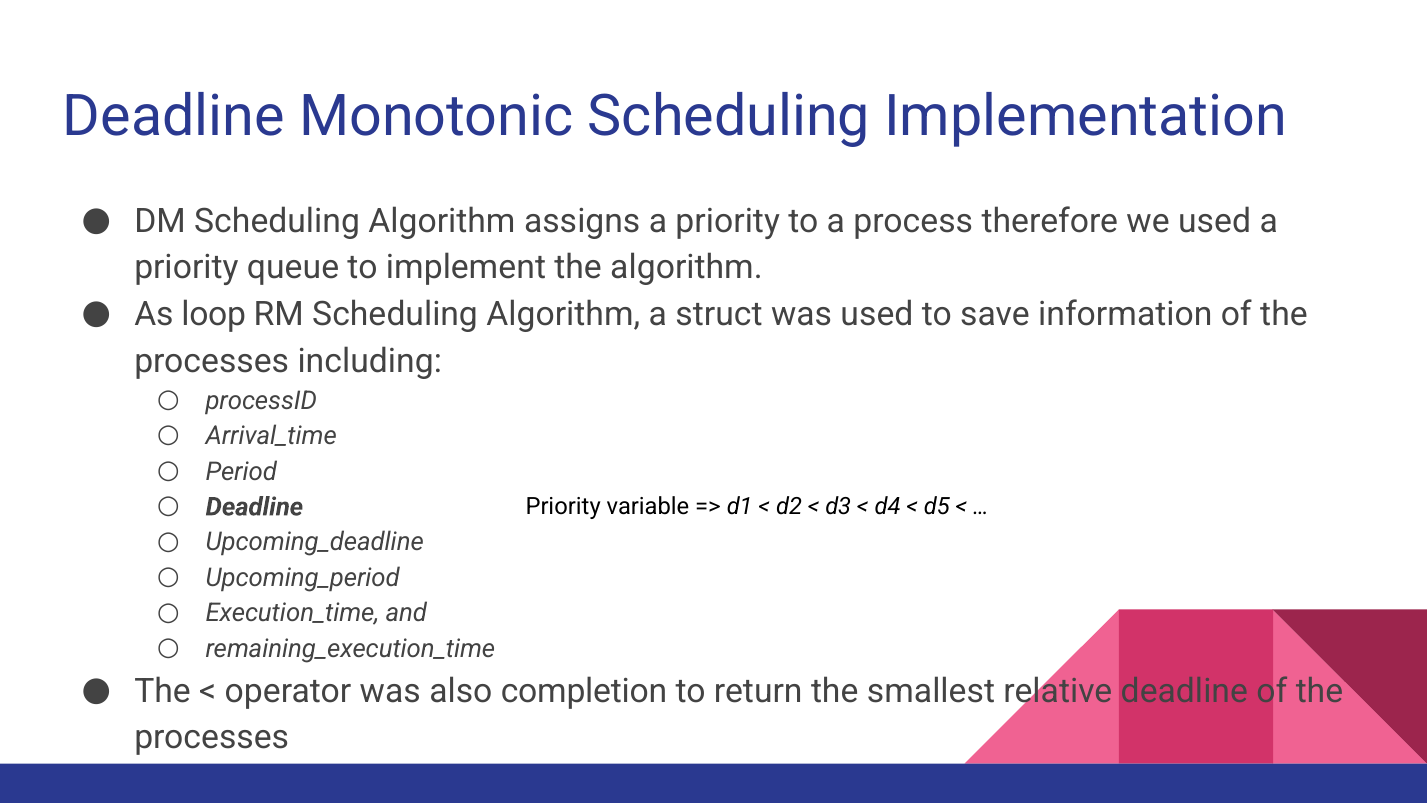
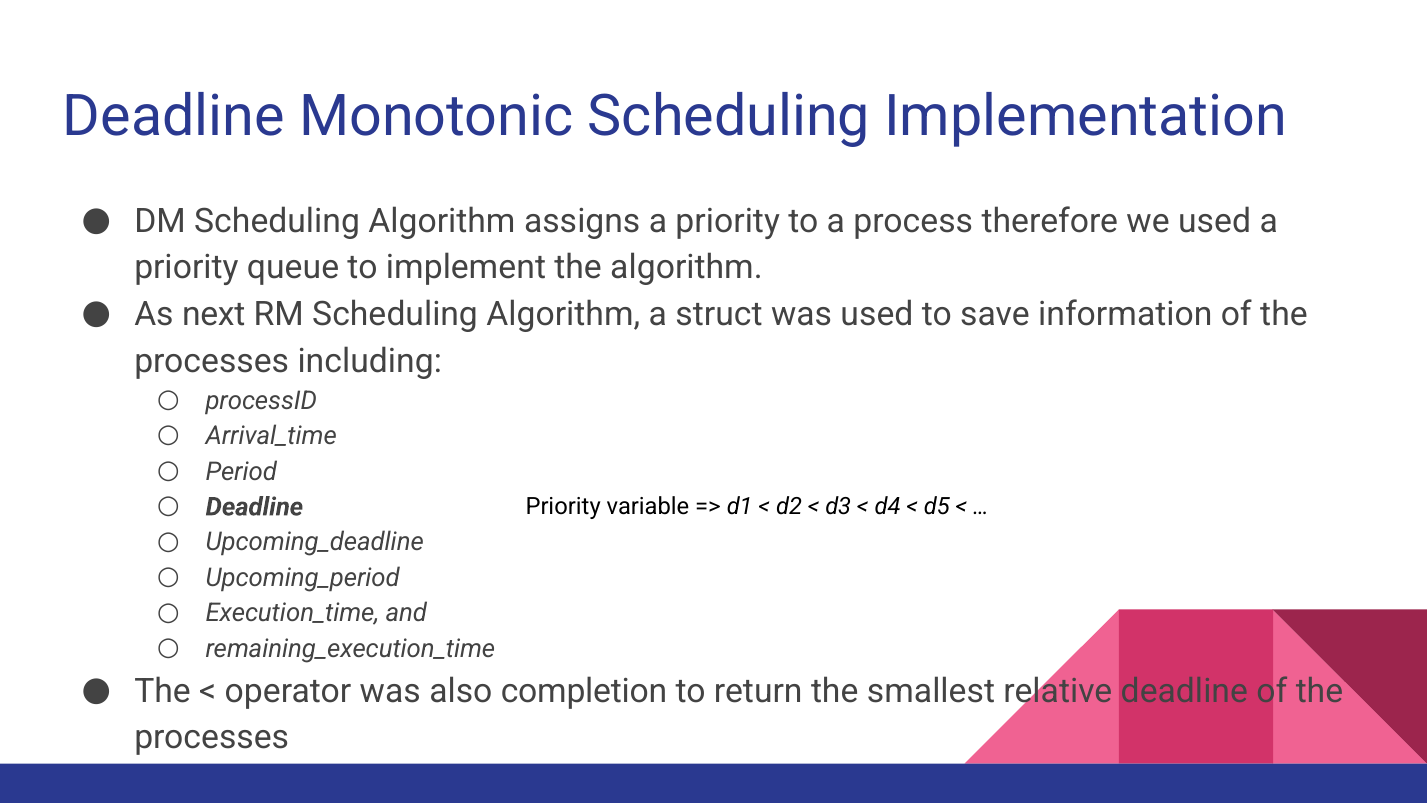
loop: loop -> next
